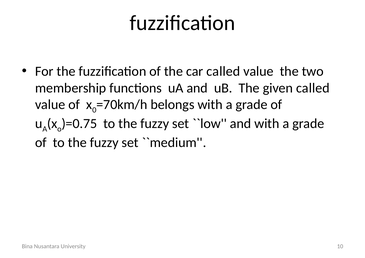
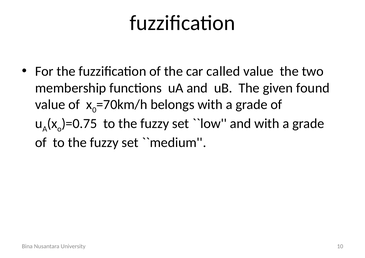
given called: called -> found
